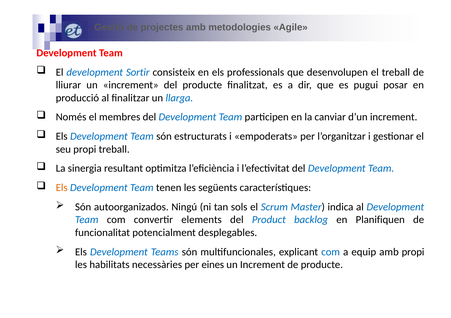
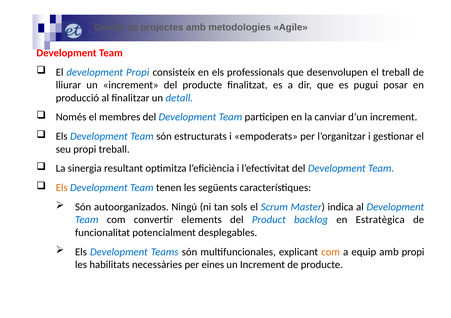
development Sortir: Sortir -> Propi
llarga: llarga -> detall
Planifiquen: Planifiquen -> Estratègica
com at (331, 252) colour: blue -> orange
